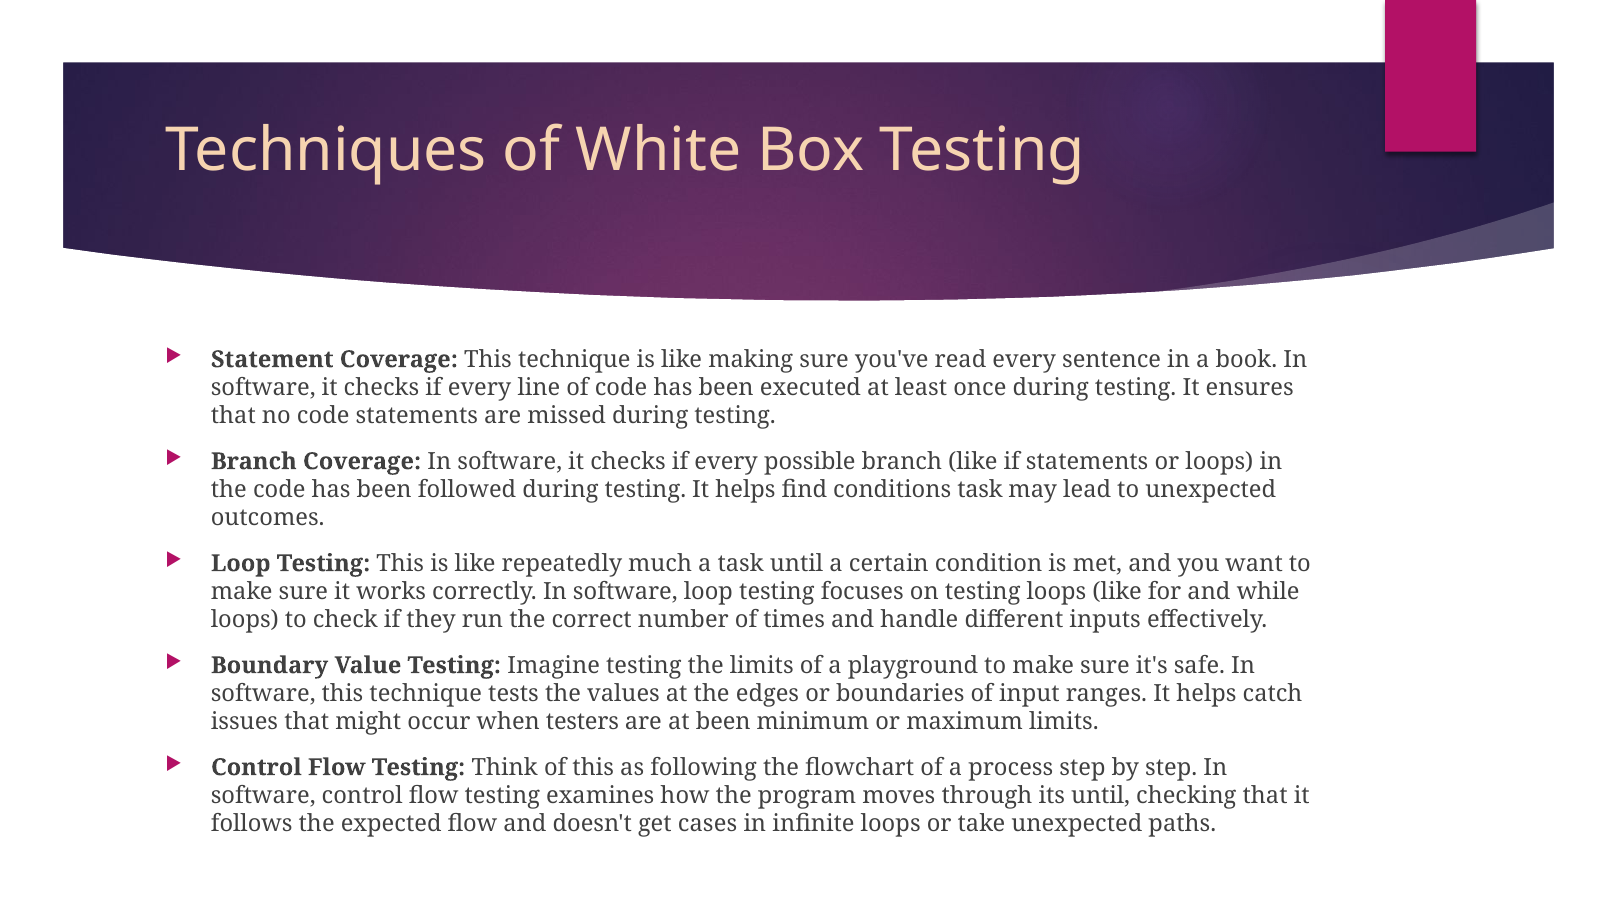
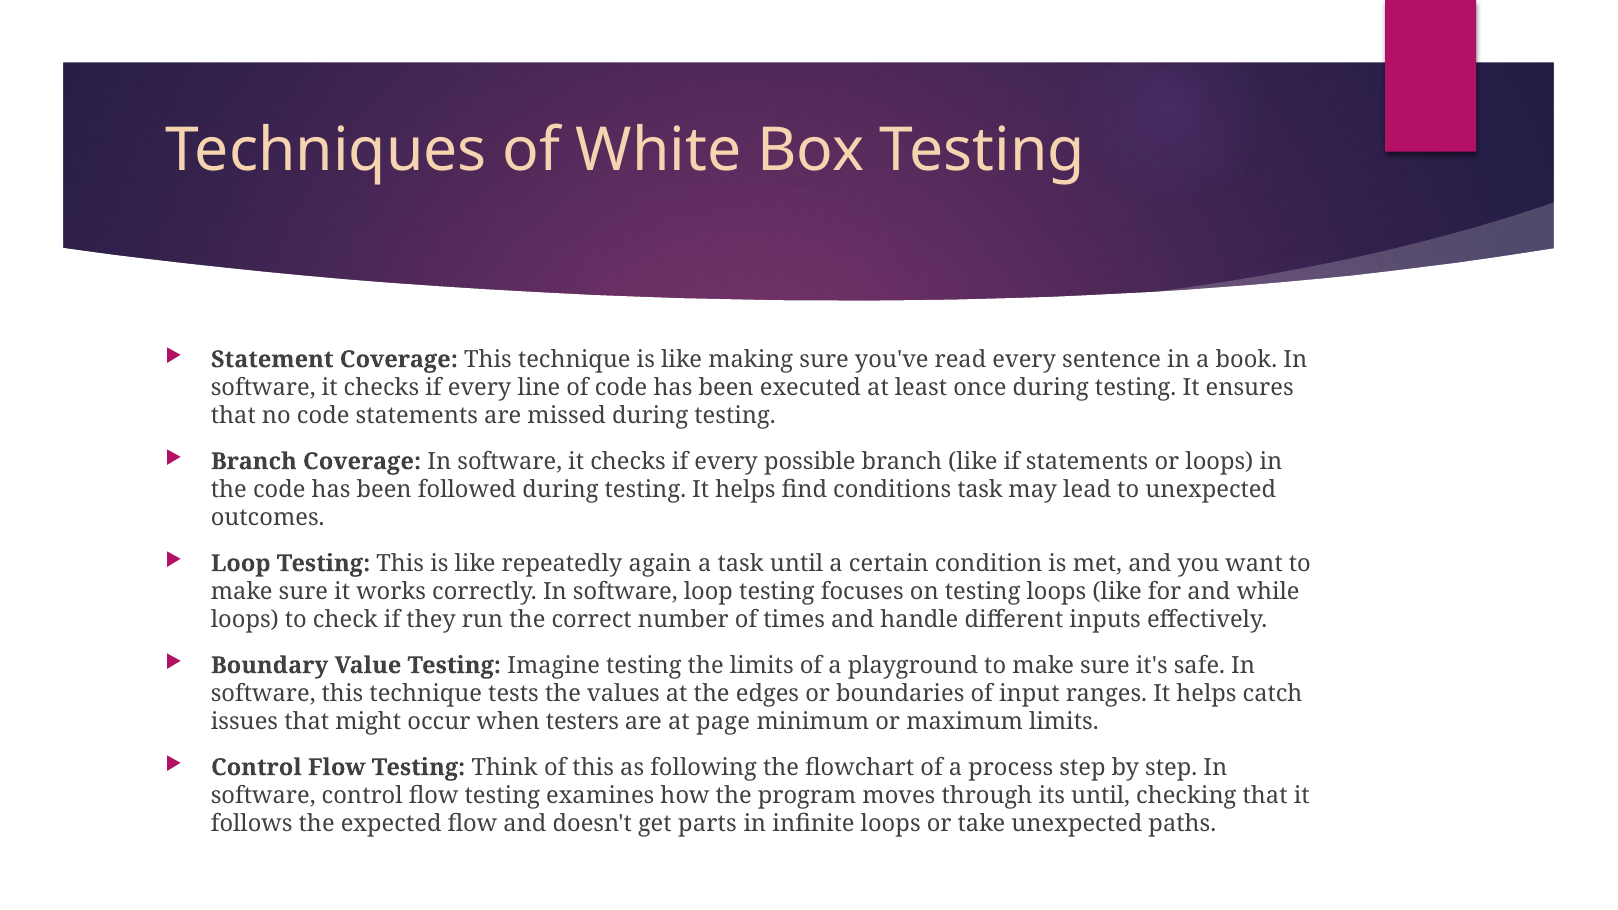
much: much -> again
at been: been -> page
cases: cases -> parts
